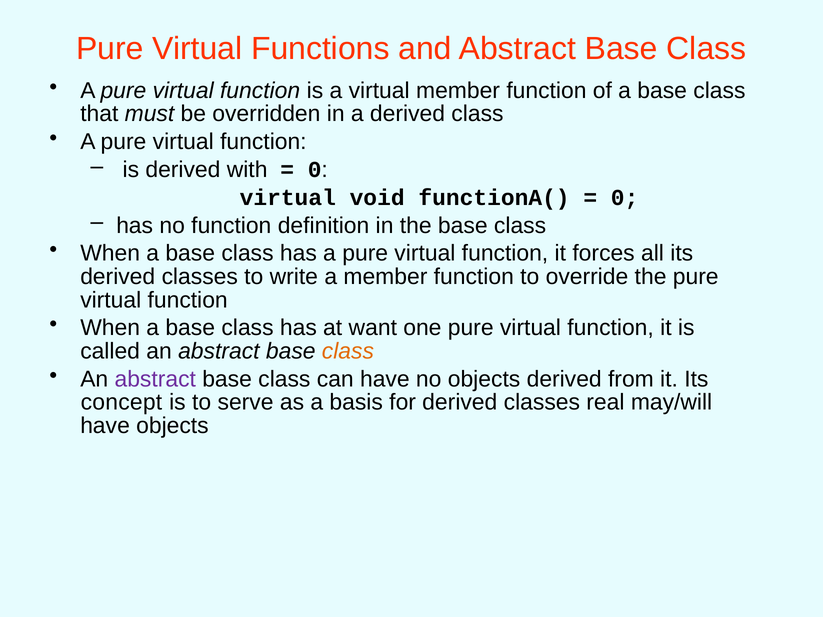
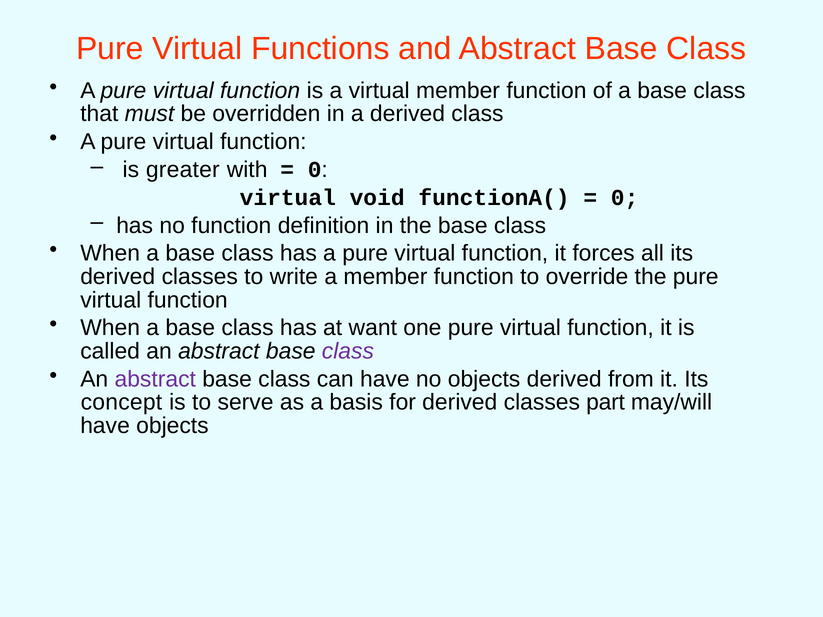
is derived: derived -> greater
class at (348, 351) colour: orange -> purple
real: real -> part
